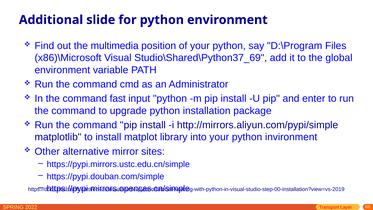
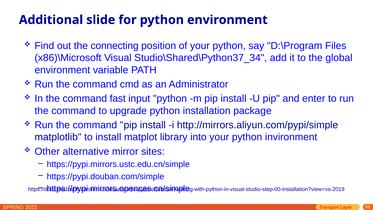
multimedia: multimedia -> connecting
Studio\Shared\Python37_69: Studio\Shared\Python37_69 -> Studio\Shared\Python37_34
